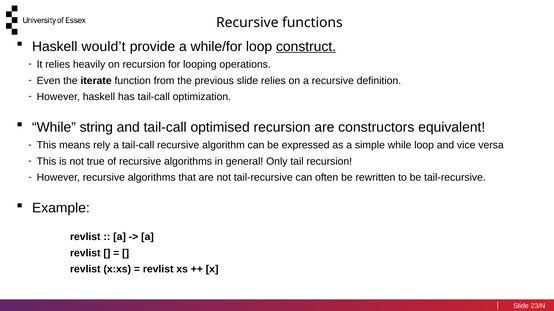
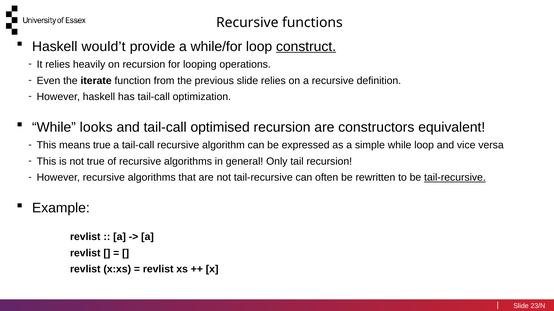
string: string -> looks
means rely: rely -> true
tail-recursive at (455, 178) underline: none -> present
